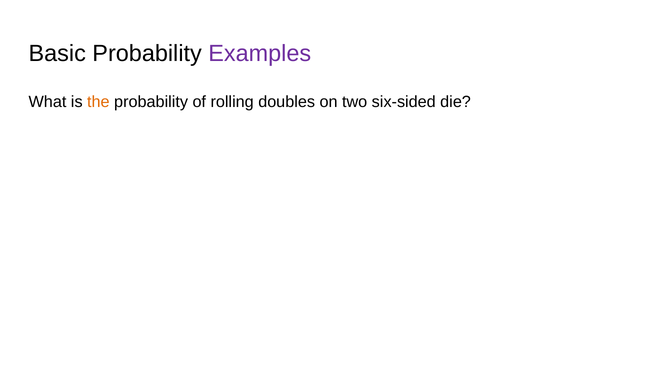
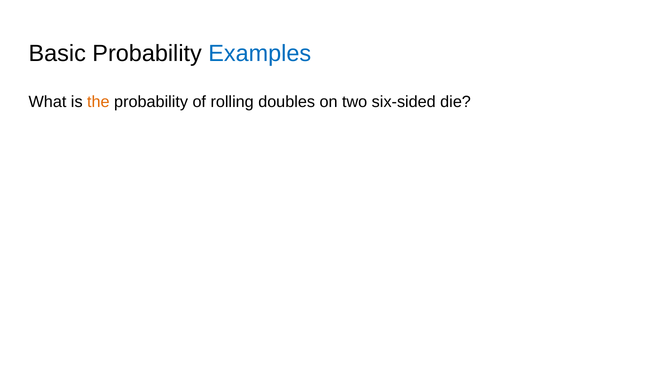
Examples colour: purple -> blue
